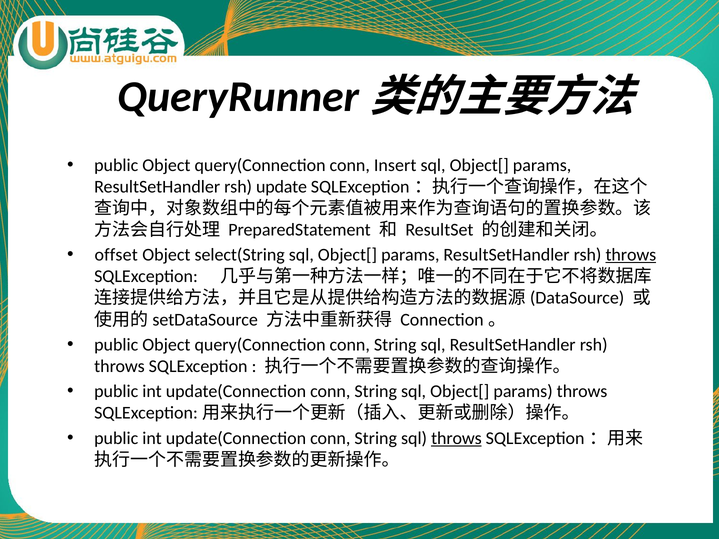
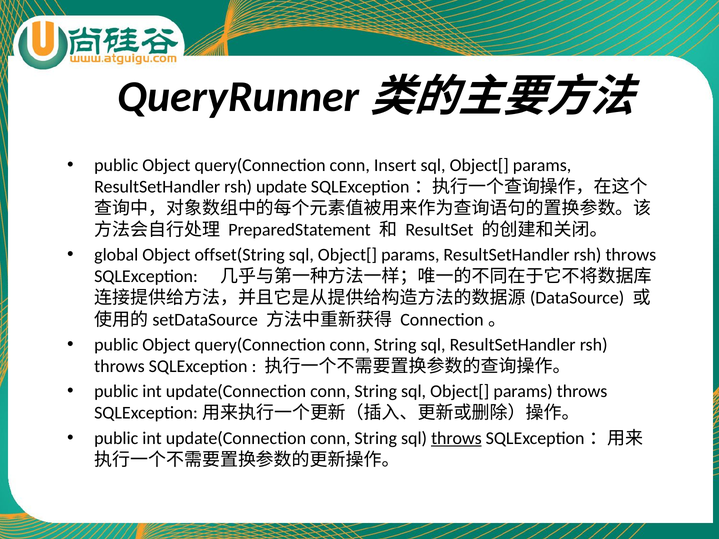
offset: offset -> global
select(String: select(String -> offset(String
throws at (631, 255) underline: present -> none
